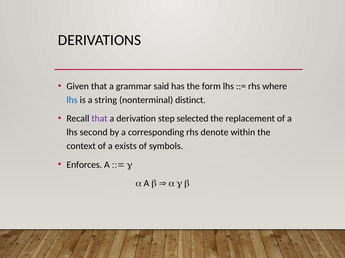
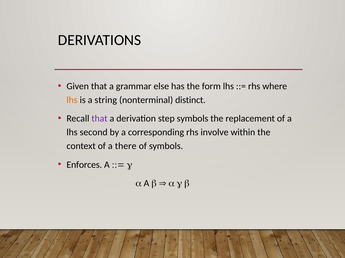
said: said -> else
lhs at (72, 100) colour: blue -> orange
step selected: selected -> symbols
denote: denote -> involve
exists: exists -> there
